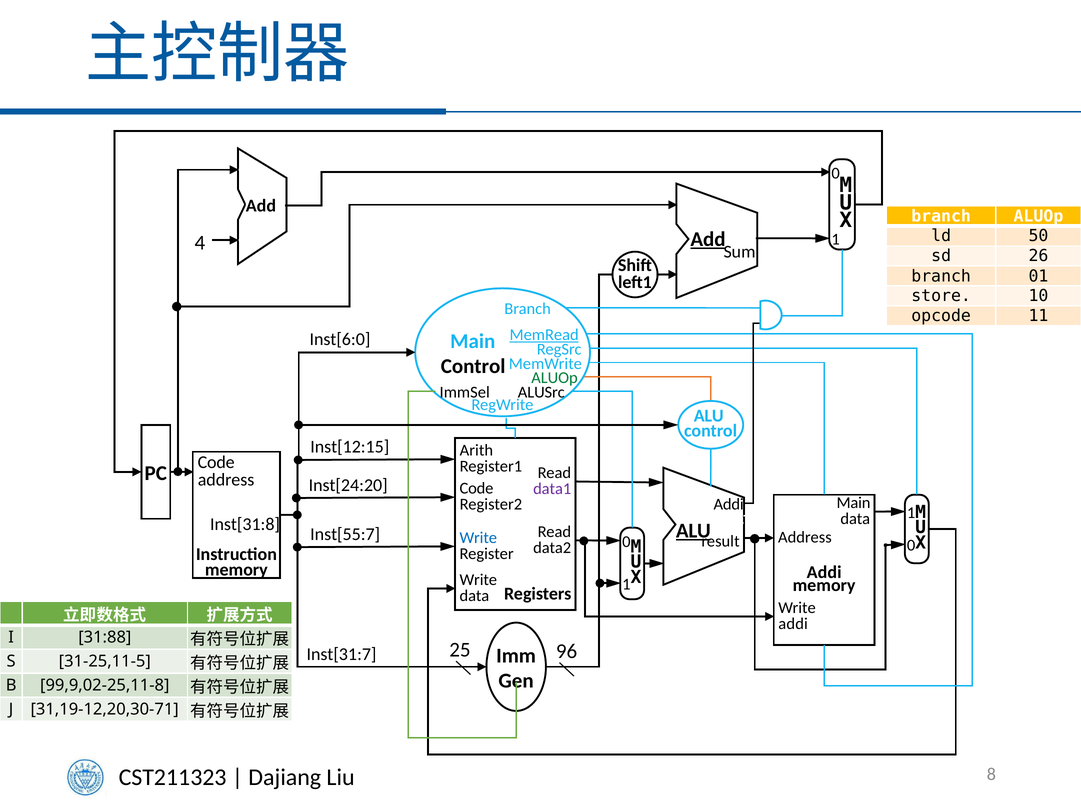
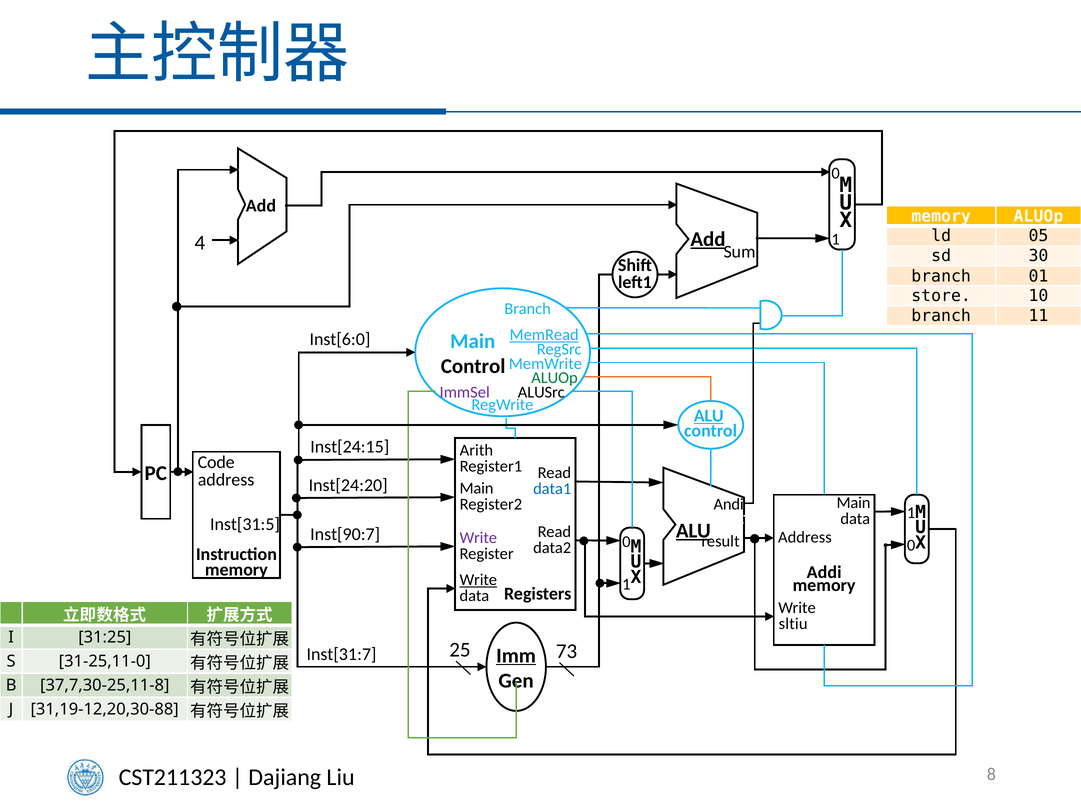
branch at (941, 216): branch -> memory
50: 50 -> 05
26: 26 -> 30
opcode at (941, 316): opcode -> branch
ImmSel colour: black -> purple
ALU at (709, 416) underline: none -> present
Inst[12:15: Inst[12:15 -> Inst[24:15
Code at (477, 488): Code -> Main
data1 colour: purple -> blue
Addi at (729, 504): Addi -> Andi
Inst[31:8: Inst[31:8 -> Inst[31:5
Inst[55:7: Inst[55:7 -> Inst[90:7
Write at (478, 538) colour: blue -> purple
Write at (478, 580) underline: none -> present
addi at (793, 623): addi -> sltiu
31:88: 31:88 -> 31:25
96: 96 -> 73
Imm underline: none -> present
31-25,11-5: 31-25,11-5 -> 31-25,11-0
99,9,02-25,11-8: 99,9,02-25,11-8 -> 37,7,30-25,11-8
31,19-12,20,30-71: 31,19-12,20,30-71 -> 31,19-12,20,30-88
